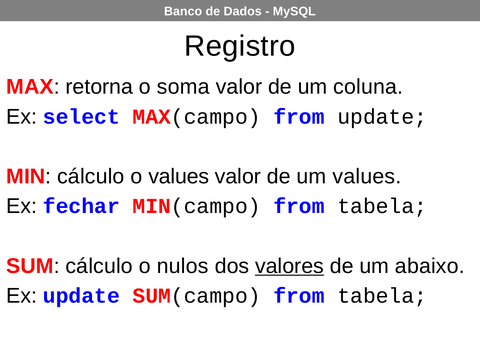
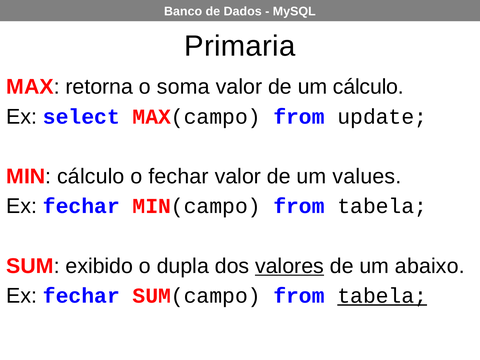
Registro: Registro -> Primaria
um coluna: coluna -> cálculo
o values: values -> fechar
SUM cálculo: cálculo -> exibido
nulos: nulos -> dupla
update at (81, 296): update -> fechar
tabela at (382, 296) underline: none -> present
